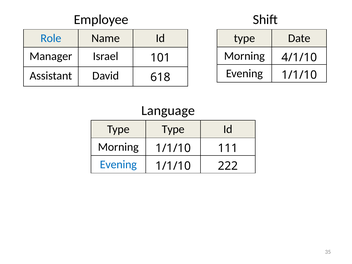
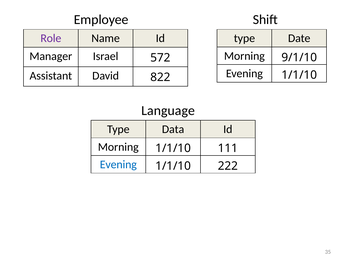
Role colour: blue -> purple
4/1/10: 4/1/10 -> 9/1/10
101: 101 -> 572
618: 618 -> 822
Type Type: Type -> Data
